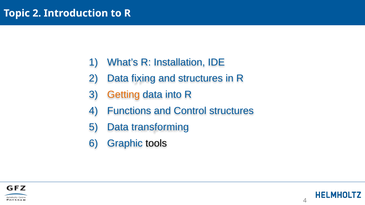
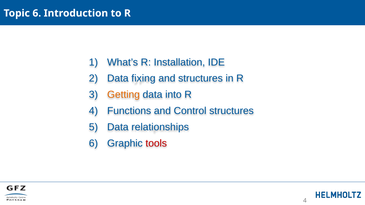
Topic 2: 2 -> 6
transforming: transforming -> relationships
tools colour: black -> red
